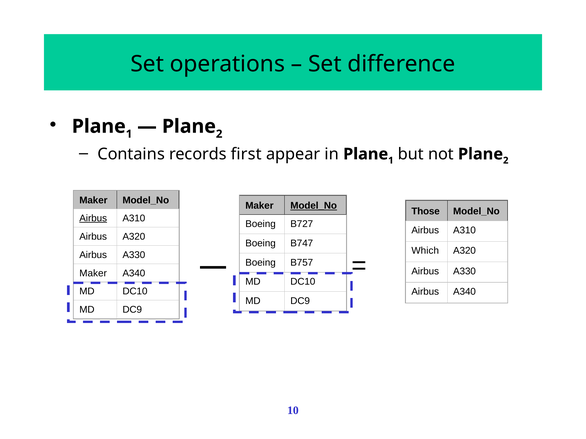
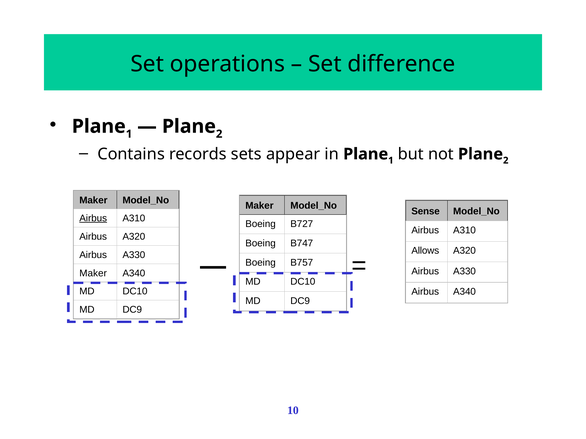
first: first -> sets
Model_No at (314, 206) underline: present -> none
Those: Those -> Sense
Which: Which -> Allows
